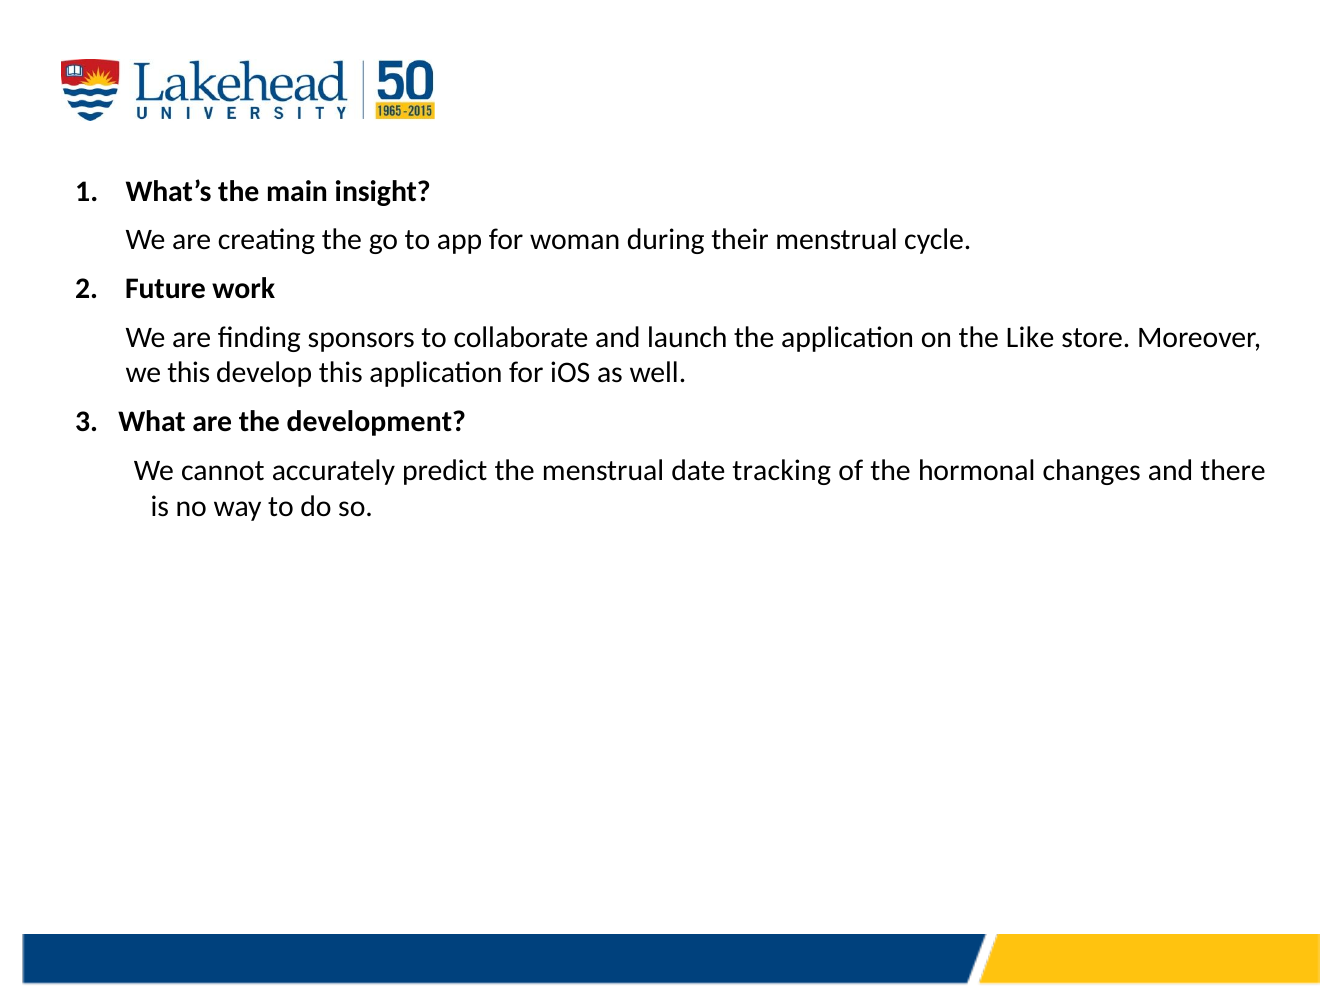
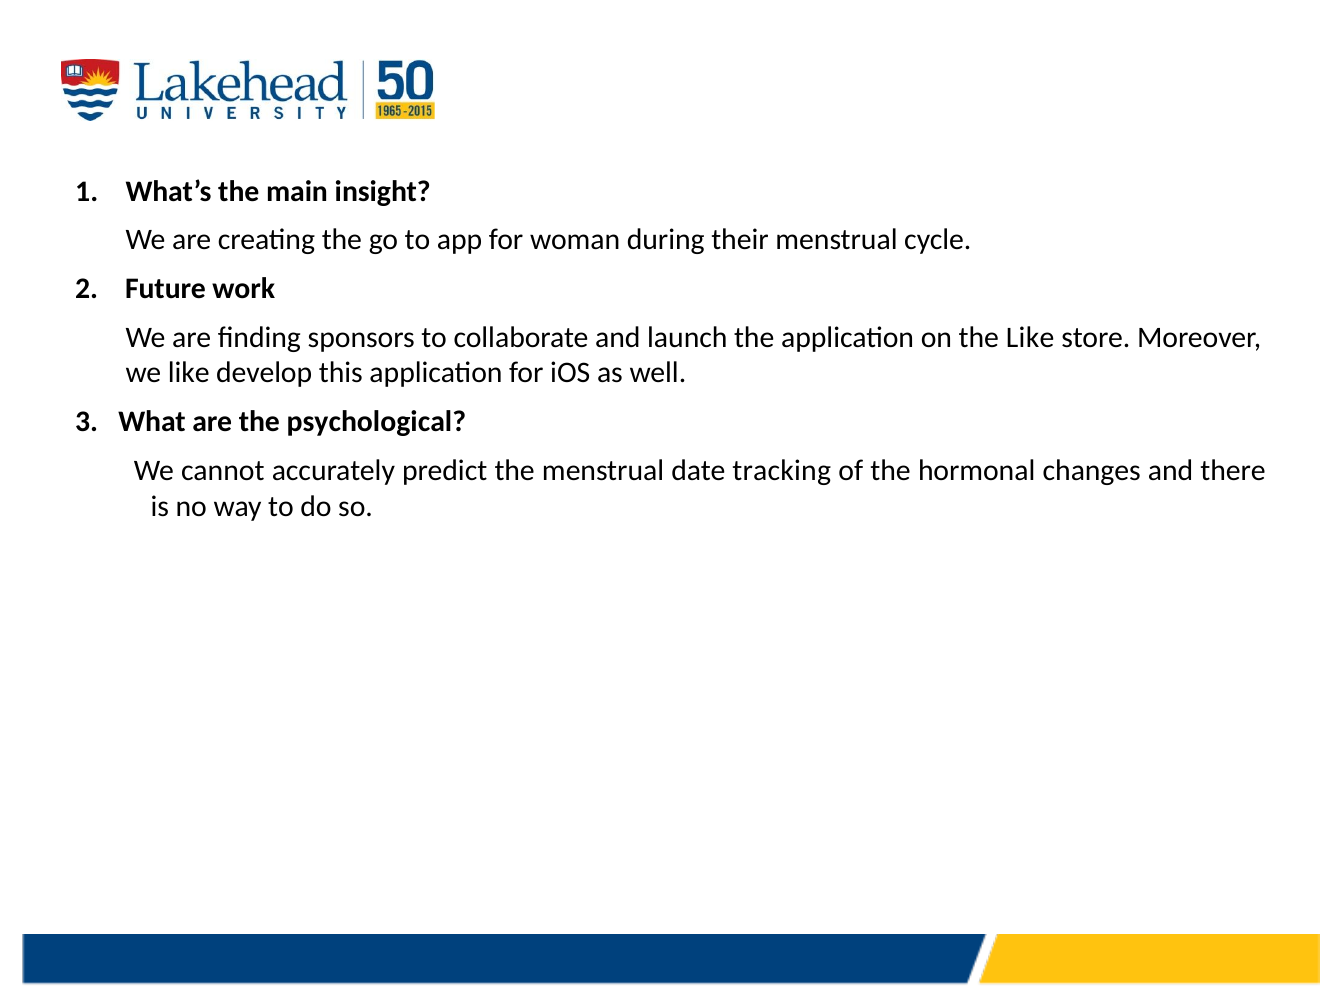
we this: this -> like
development: development -> psychological
